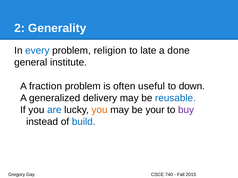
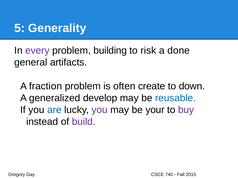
2: 2 -> 5
every colour: blue -> purple
religion: religion -> building
late: late -> risk
institute: institute -> artifacts
useful: useful -> create
delivery: delivery -> develop
you at (100, 110) colour: orange -> purple
build colour: blue -> purple
